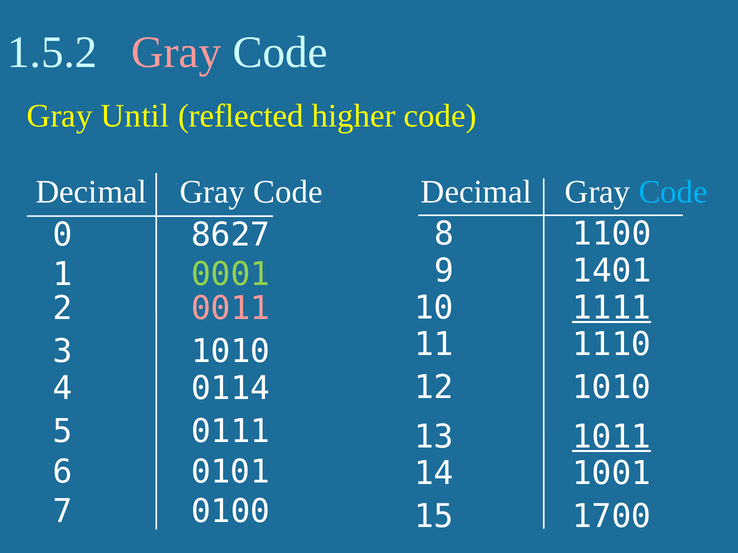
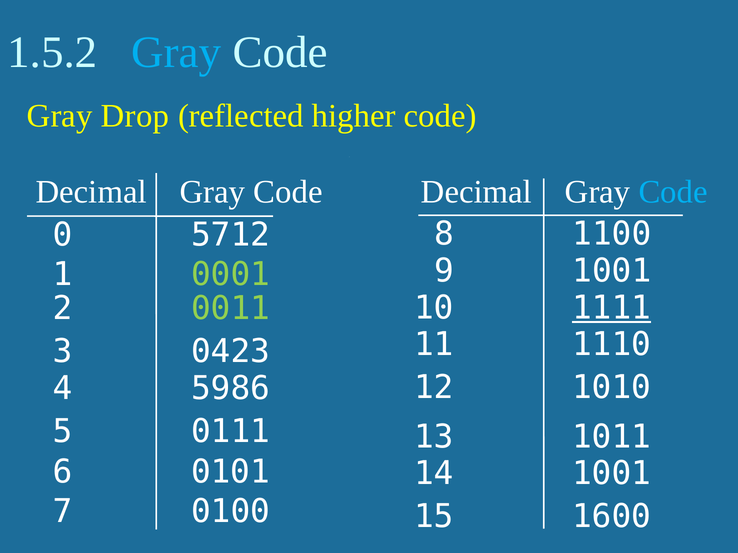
Gray at (176, 52) colour: pink -> light blue
Until: Until -> Drop
8627: 8627 -> 5712
9 1401: 1401 -> 1001
0011 colour: pink -> light green
3 1010: 1010 -> 0423
0114: 0114 -> 5986
1011 underline: present -> none
1700: 1700 -> 1600
